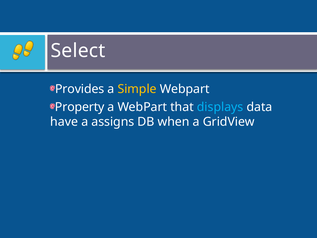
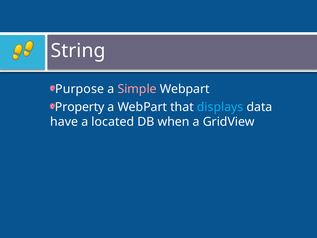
Select: Select -> String
Provides: Provides -> Purpose
Simple colour: yellow -> pink
assigns: assigns -> located
